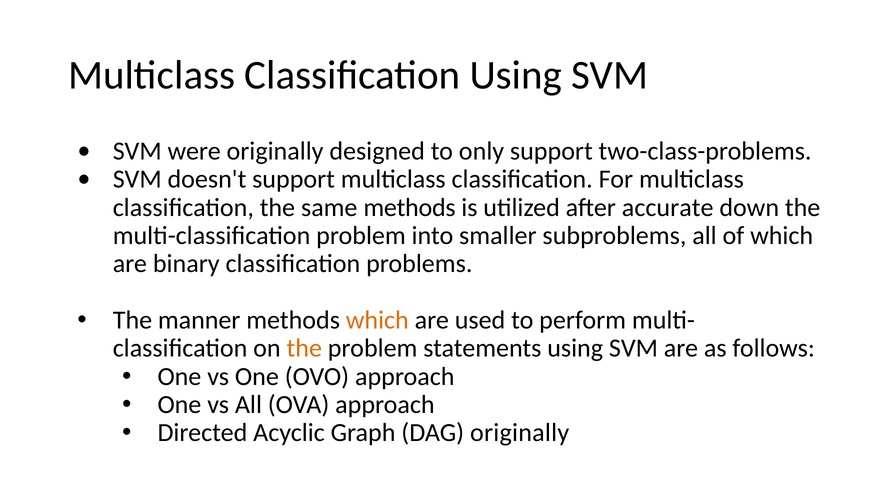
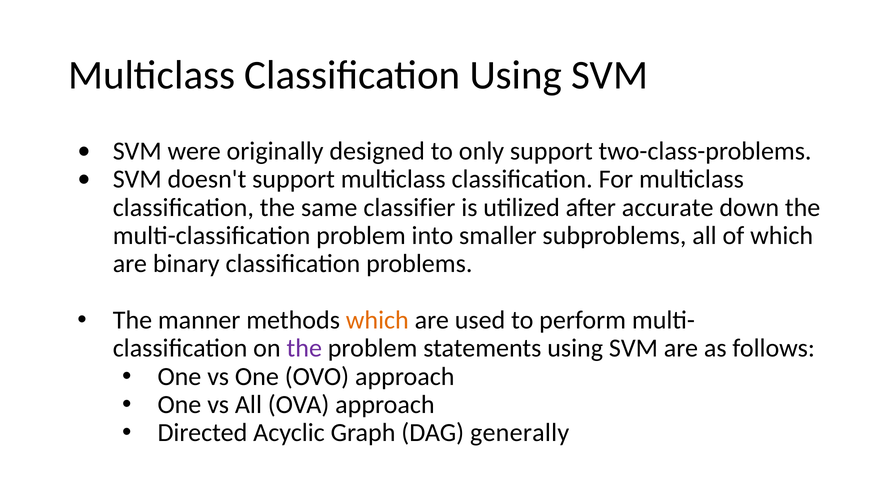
same methods: methods -> classifier
the at (304, 348) colour: orange -> purple
DAG originally: originally -> generally
